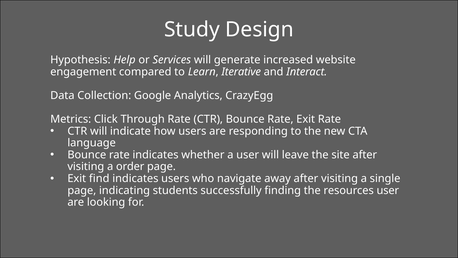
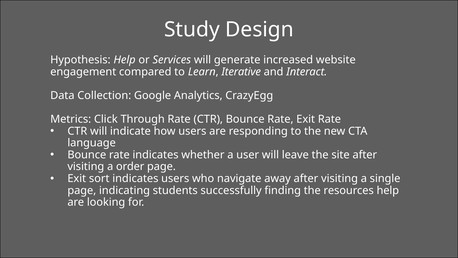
find: find -> sort
resources user: user -> help
